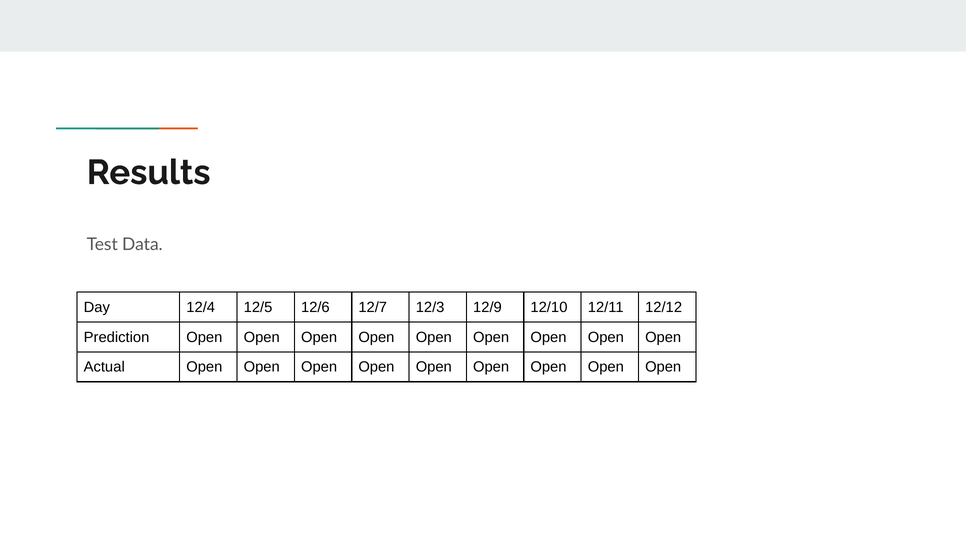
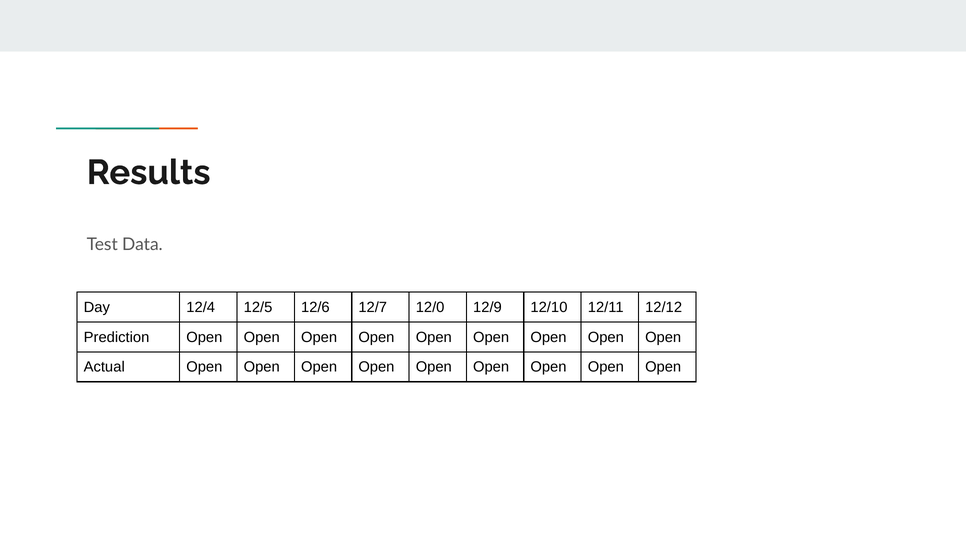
12/3: 12/3 -> 12/0
